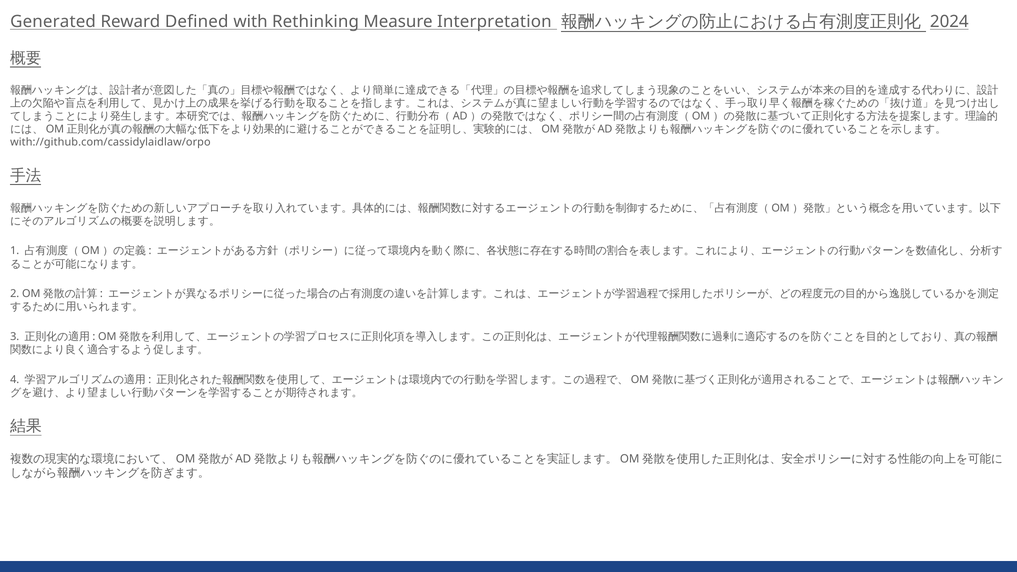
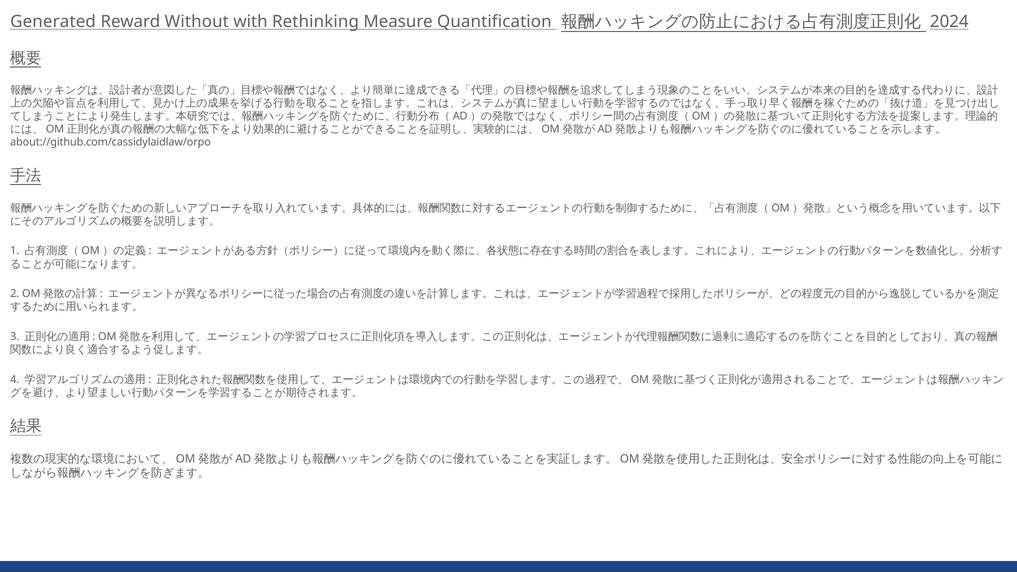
Defined: Defined -> Without
Interpretation: Interpretation -> Quantification
with://github.com/cassidylaidlaw/orpo: with://github.com/cassidylaidlaw/orpo -> about://github.com/cassidylaidlaw/orpo
